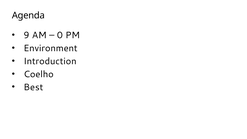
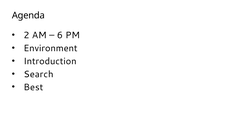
9: 9 -> 2
0: 0 -> 6
Coelho: Coelho -> Search
